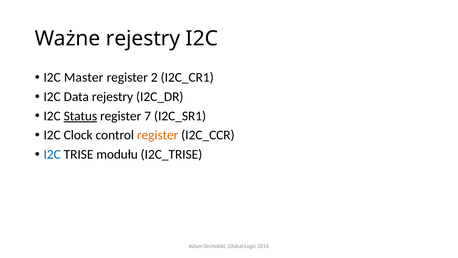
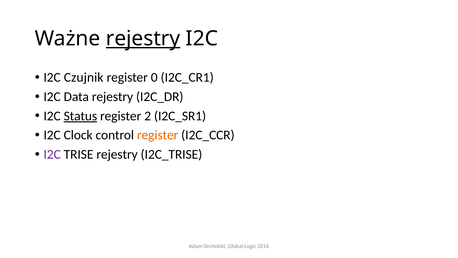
rejestry at (143, 38) underline: none -> present
Master: Master -> Czujnik
2: 2 -> 0
7: 7 -> 2
I2C at (52, 154) colour: blue -> purple
TRISE modułu: modułu -> rejestry
